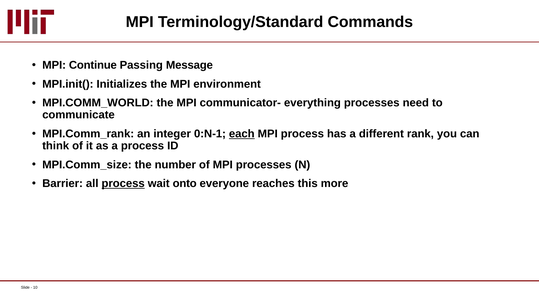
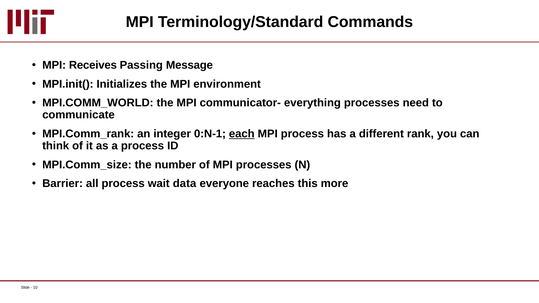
Continue: Continue -> Receives
process at (123, 184) underline: present -> none
onto: onto -> data
